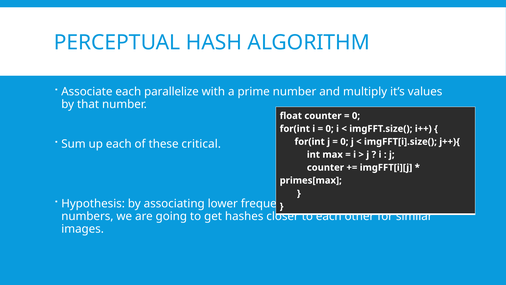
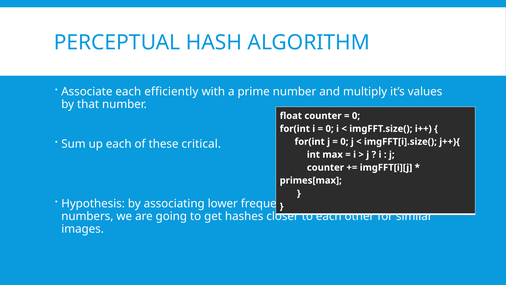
parallelize: parallelize -> efficiently
